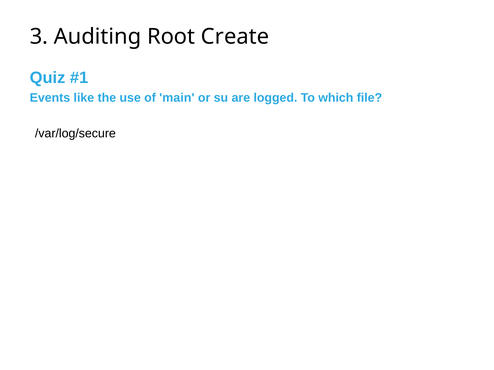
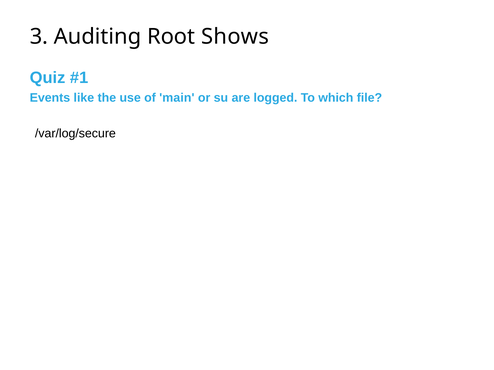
Create: Create -> Shows
